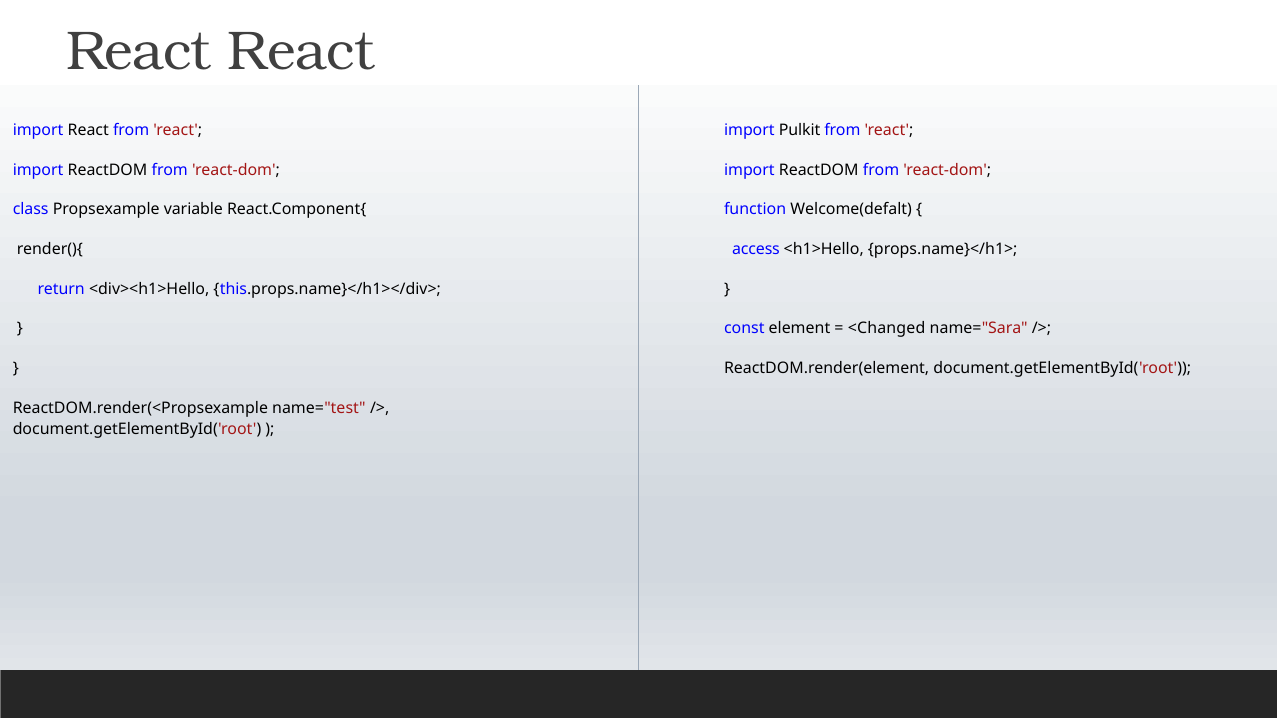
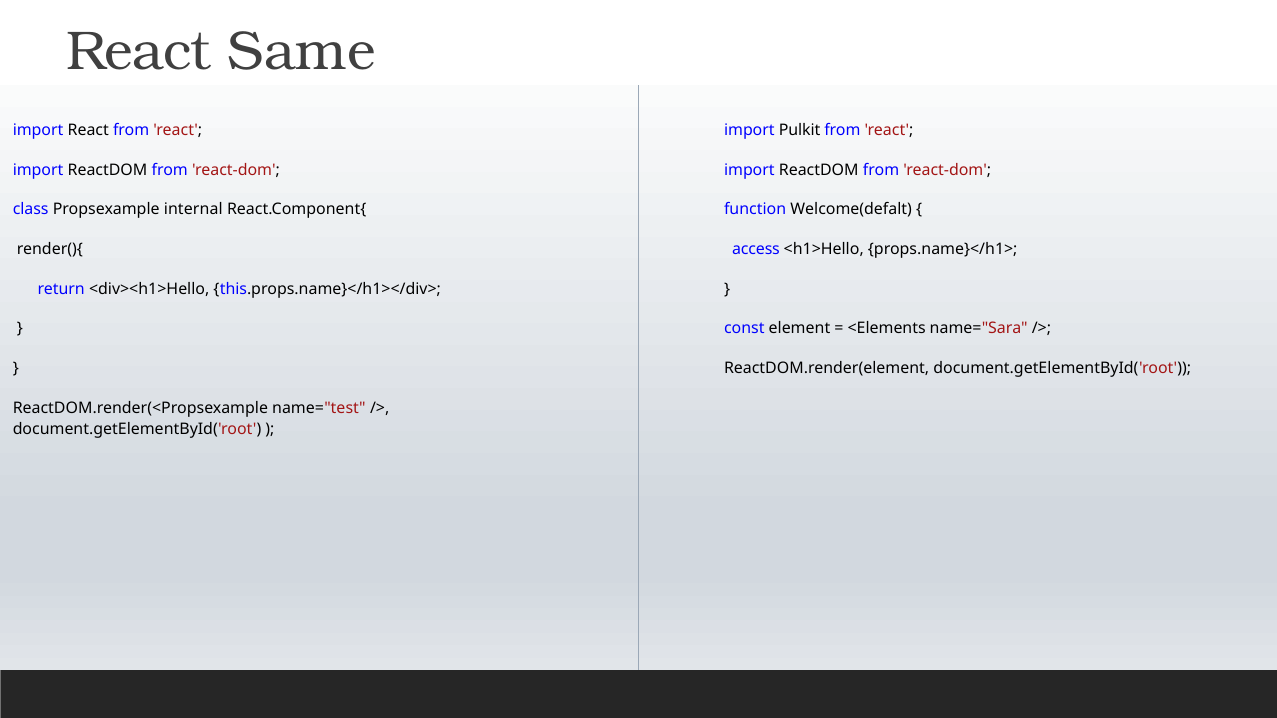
React React: React -> Same
variable: variable -> internal
<Changed: <Changed -> <Elements
